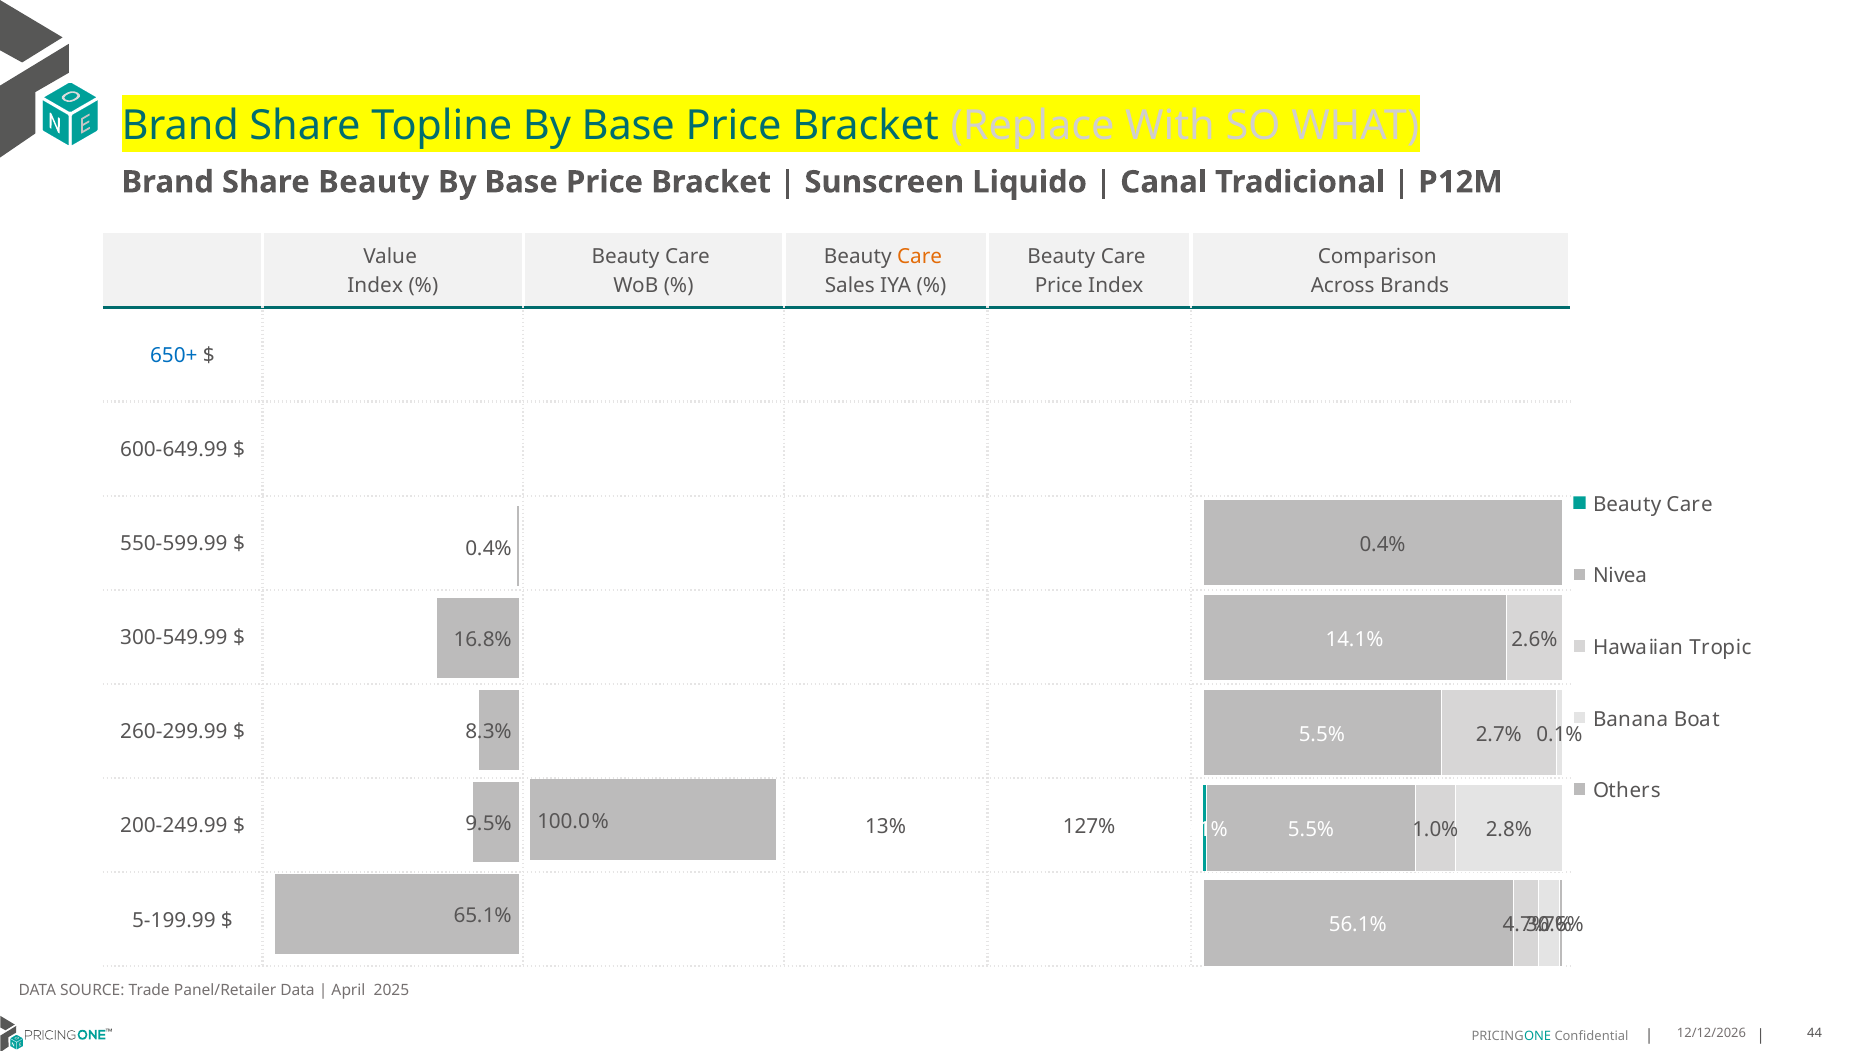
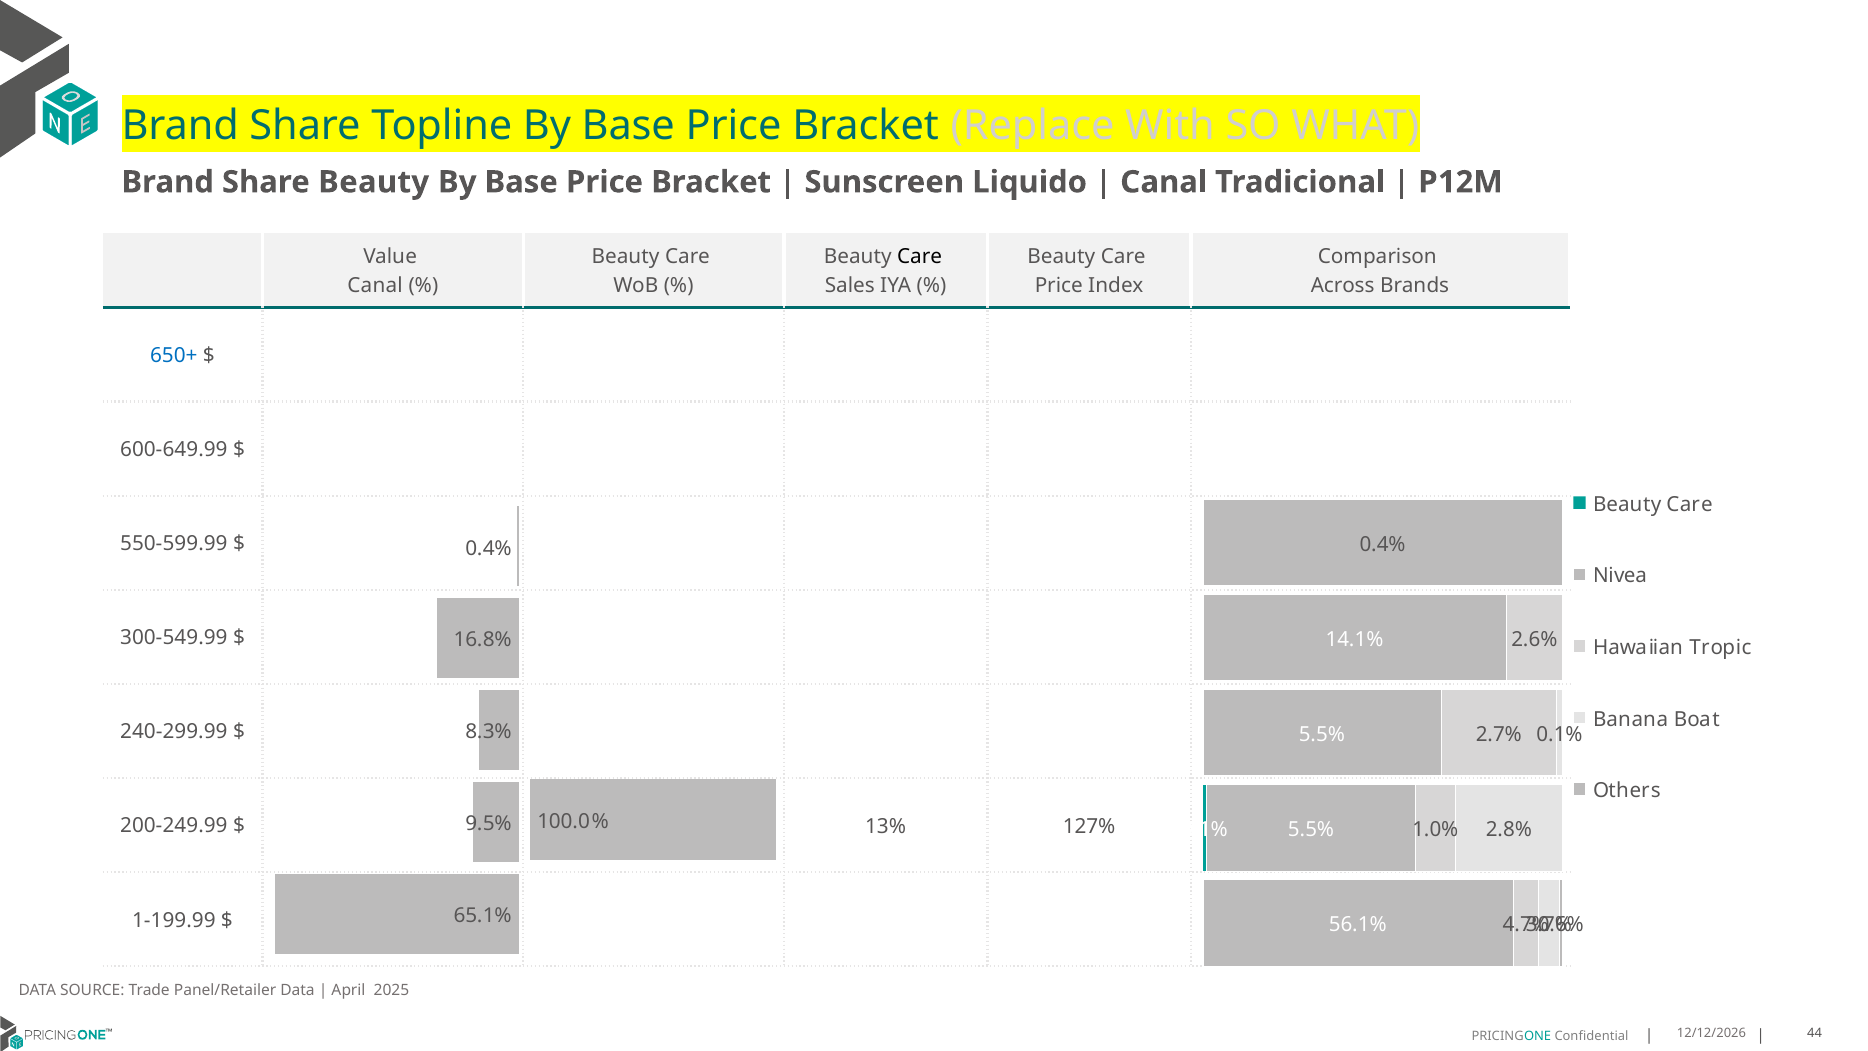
Care at (920, 257) colour: orange -> black
Index at (375, 285): Index -> Canal
260-299.99: 260-299.99 -> 240-299.99
5-199.99: 5-199.99 -> 1-199.99
